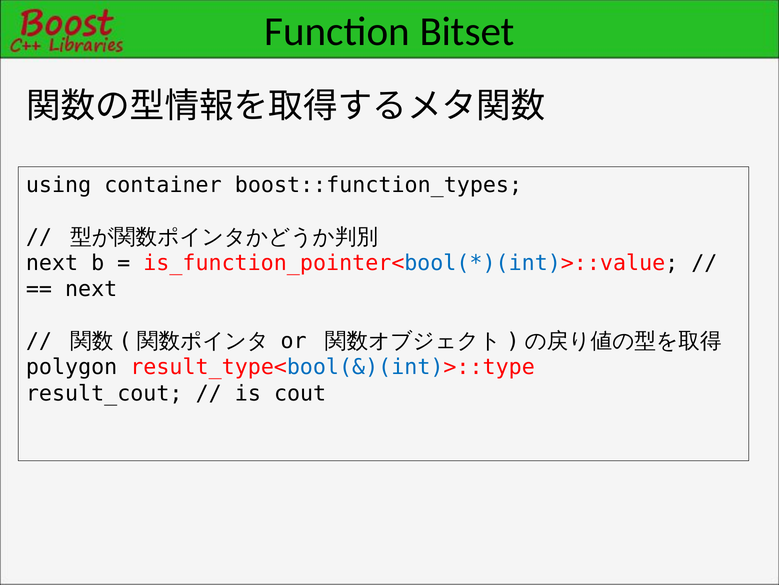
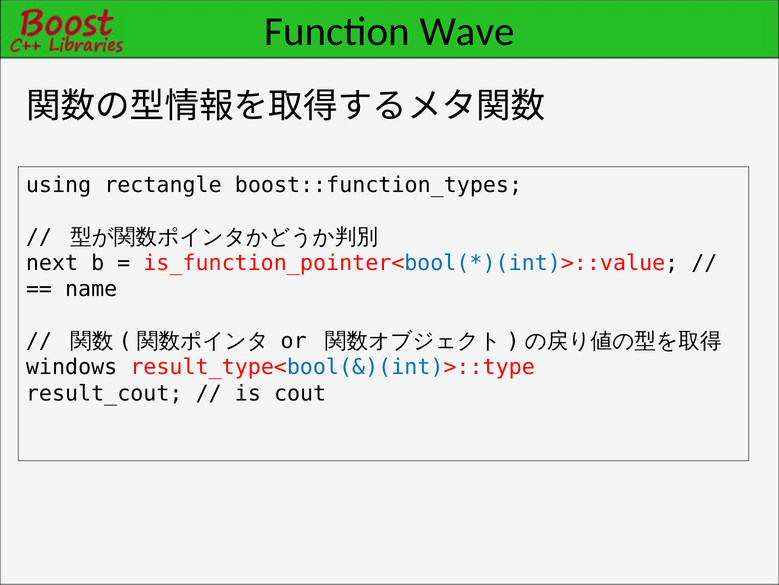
Bitset: Bitset -> Wave
container: container -> rectangle
next at (91, 289): next -> name
polygon: polygon -> windows
